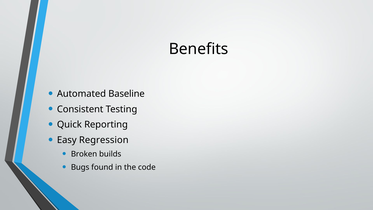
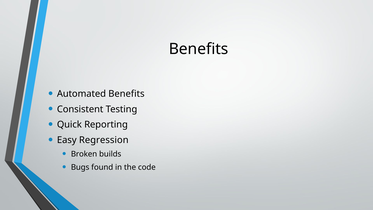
Automated Baseline: Baseline -> Benefits
